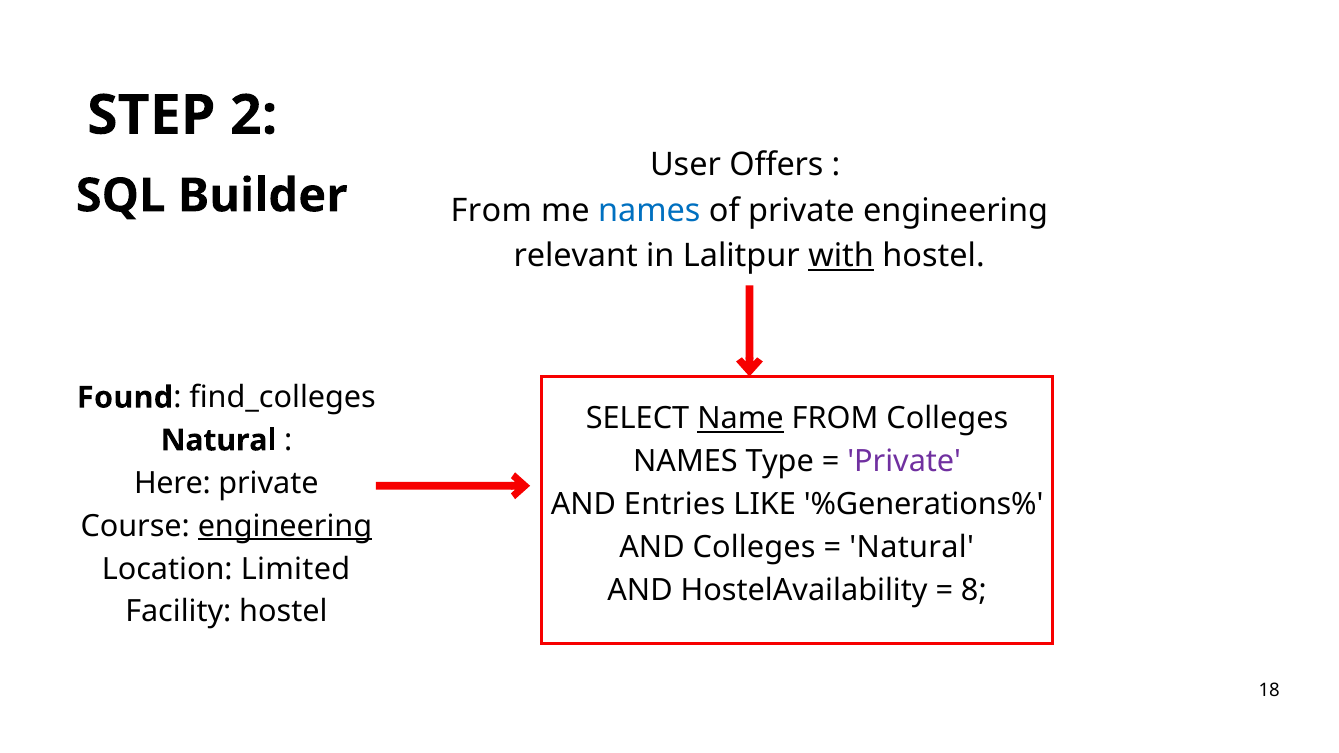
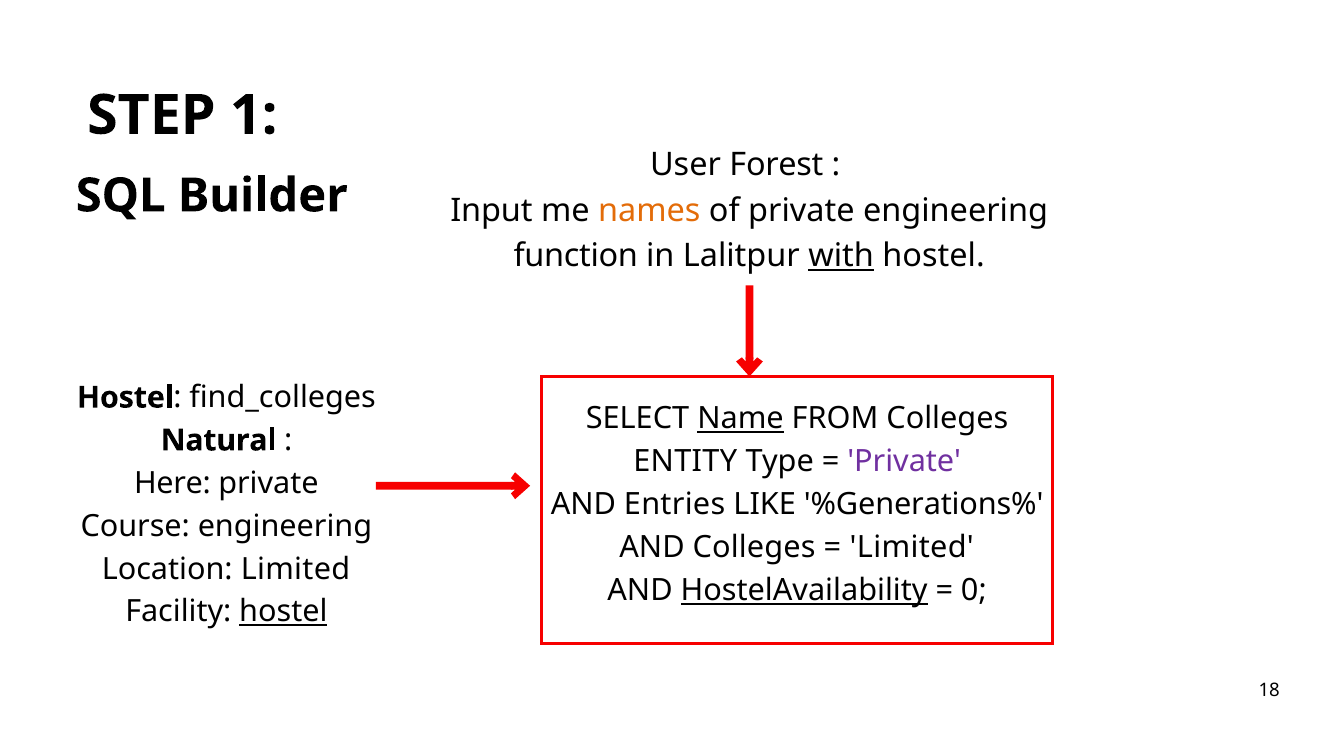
2: 2 -> 1
Offers: Offers -> Forest
From at (491, 210): From -> Input
names at (649, 210) colour: blue -> orange
relevant: relevant -> function
Found at (125, 398): Found -> Hostel
NAMES at (685, 462): NAMES -> ENTITY
engineering at (285, 526) underline: present -> none
Natural at (912, 548): Natural -> Limited
HostelAvailability underline: none -> present
8: 8 -> 0
hostel at (283, 612) underline: none -> present
